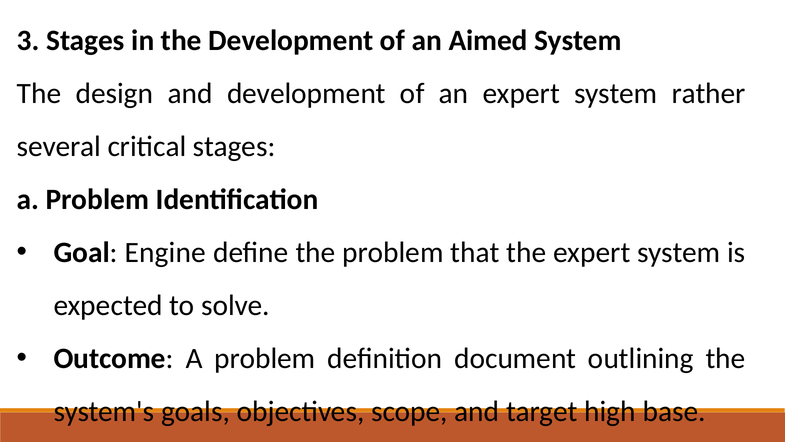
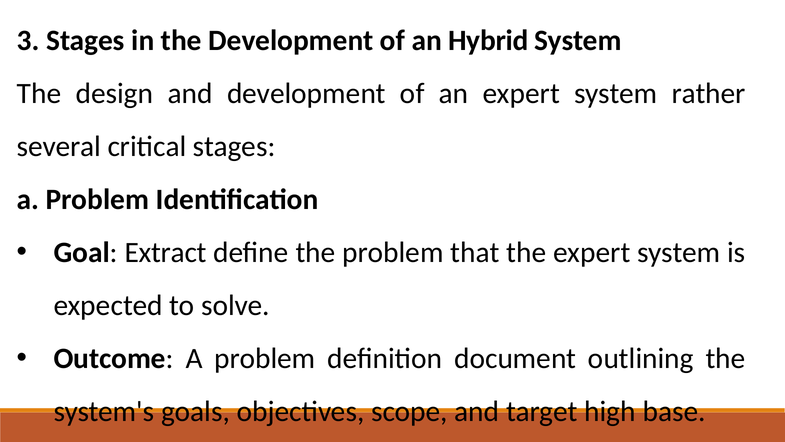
Aimed: Aimed -> Hybrid
Engine: Engine -> Extract
